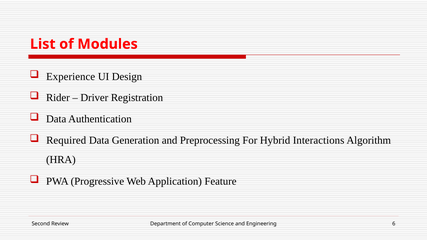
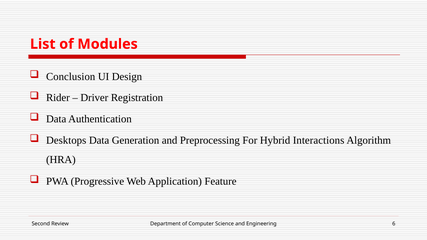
Experience: Experience -> Conclusion
Required: Required -> Desktops
